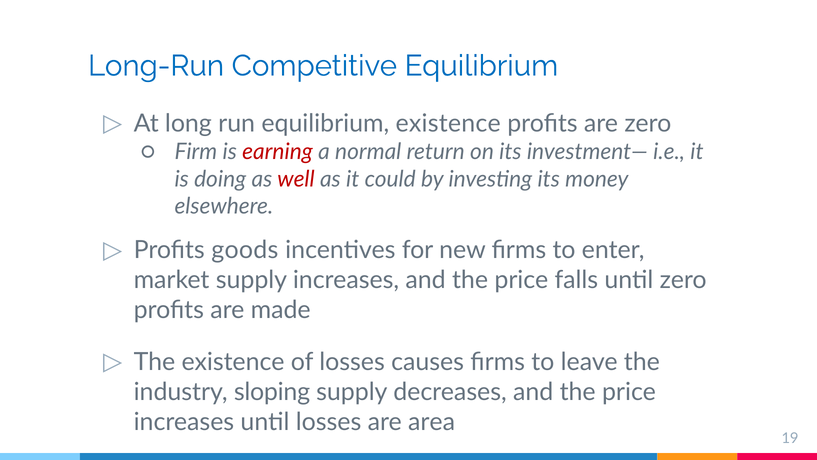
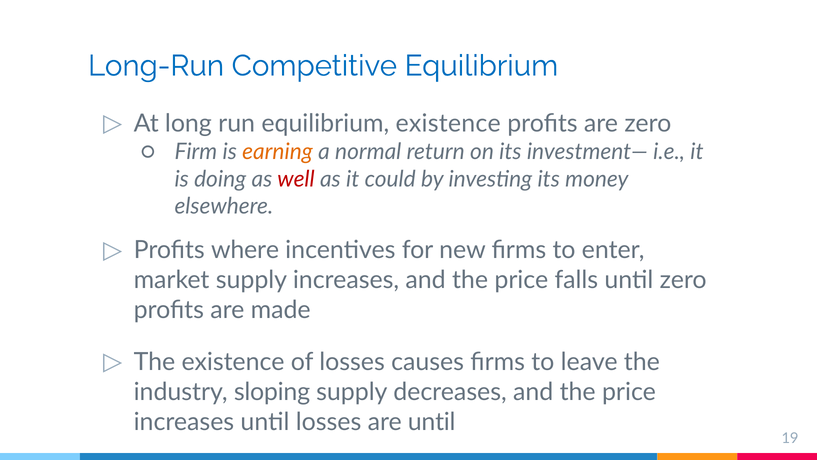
earning colour: red -> orange
goods: goods -> where
are area: area -> until
